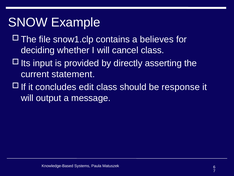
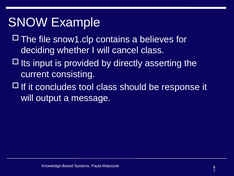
statement: statement -> consisting
edit: edit -> tool
